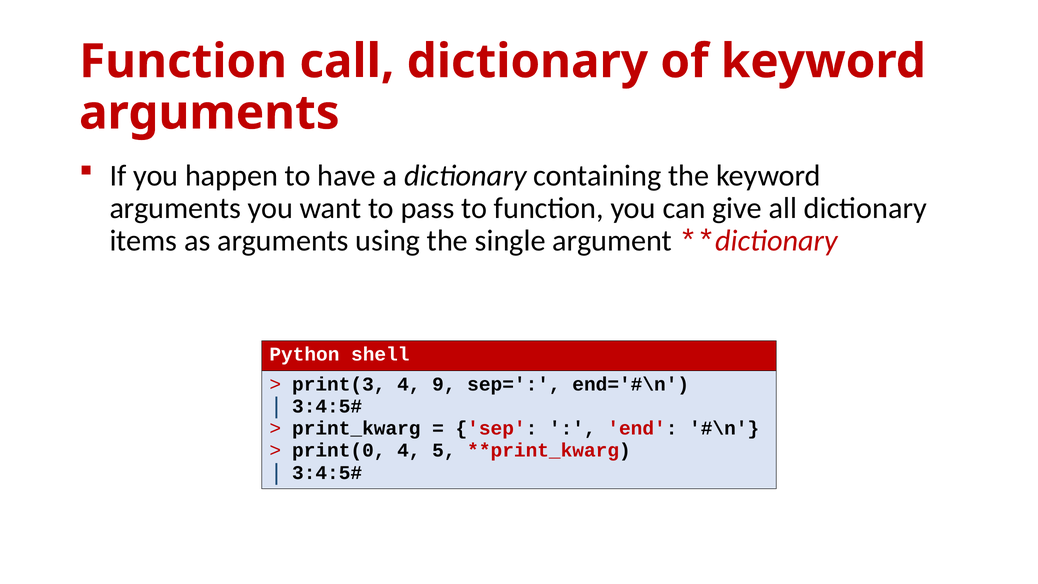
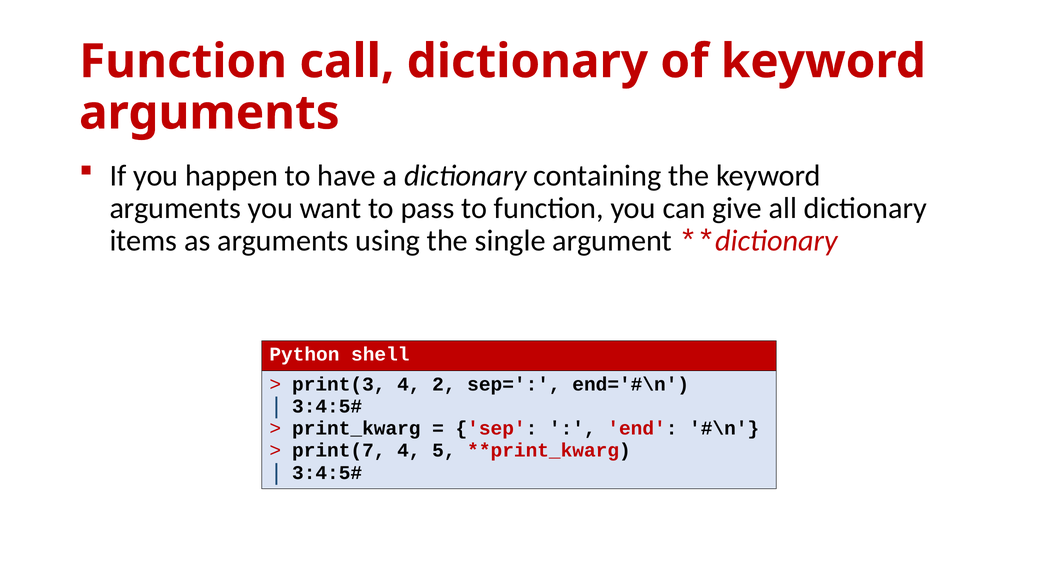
9: 9 -> 2
print(0: print(0 -> print(7
